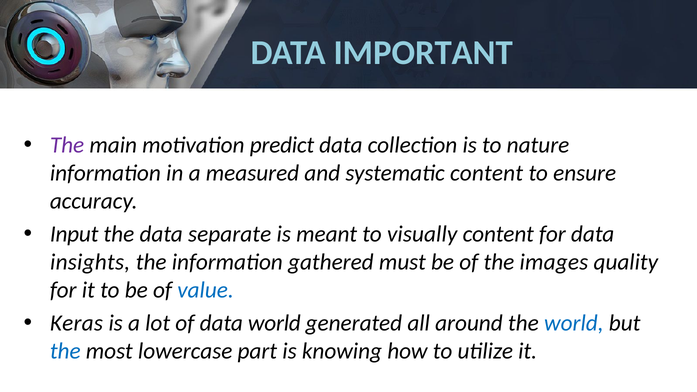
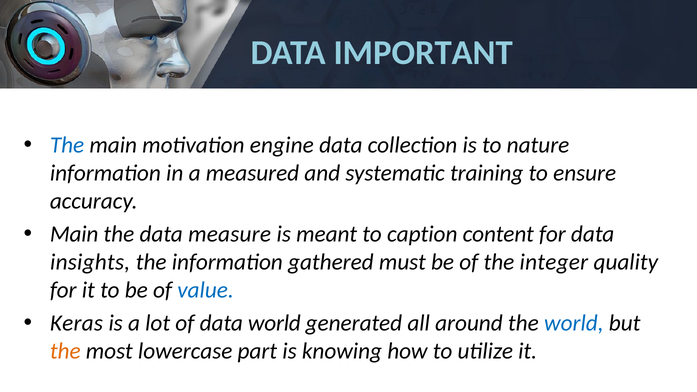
The at (67, 145) colour: purple -> blue
predict: predict -> engine
systematic content: content -> training
Input at (74, 234): Input -> Main
separate: separate -> measure
visually: visually -> caption
images: images -> integer
the at (65, 351) colour: blue -> orange
